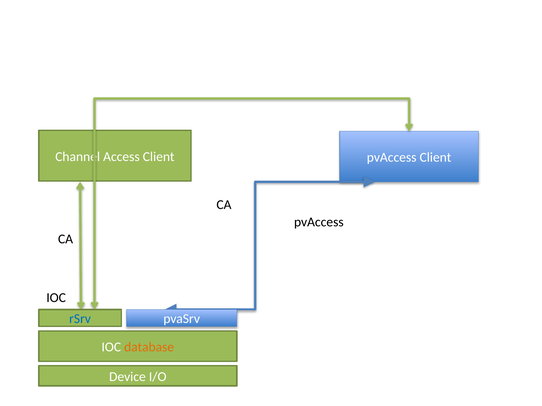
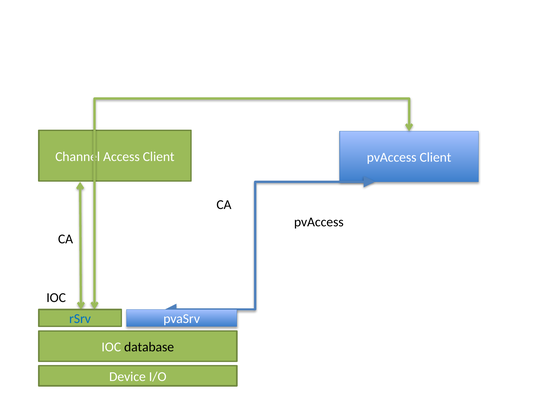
database colour: orange -> black
